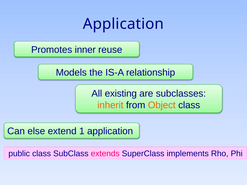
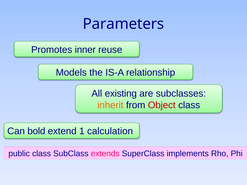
Application at (123, 24): Application -> Parameters
Object colour: orange -> red
else: else -> bold
1 application: application -> calculation
